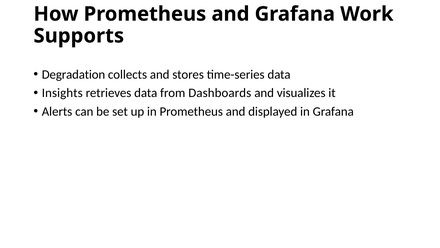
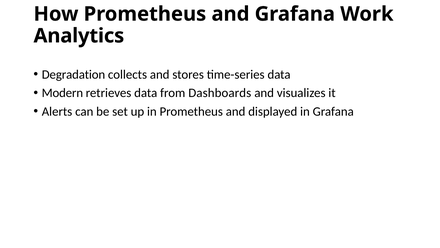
Supports: Supports -> Analytics
Insights: Insights -> Modern
